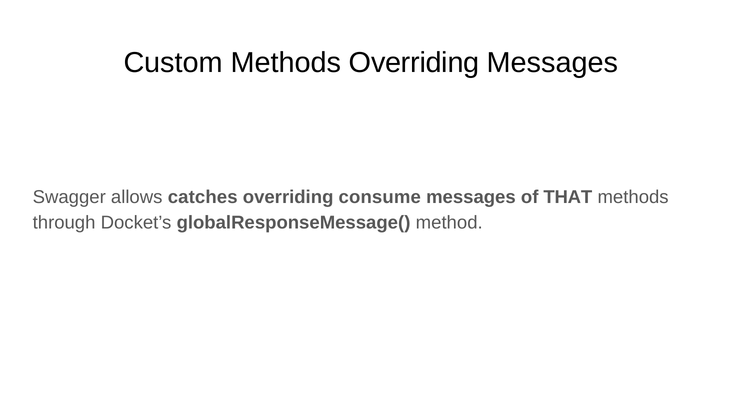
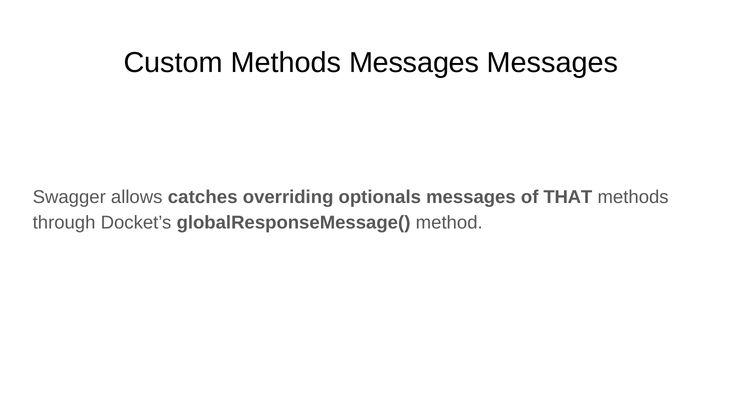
Methods Overriding: Overriding -> Messages
consume: consume -> optionals
